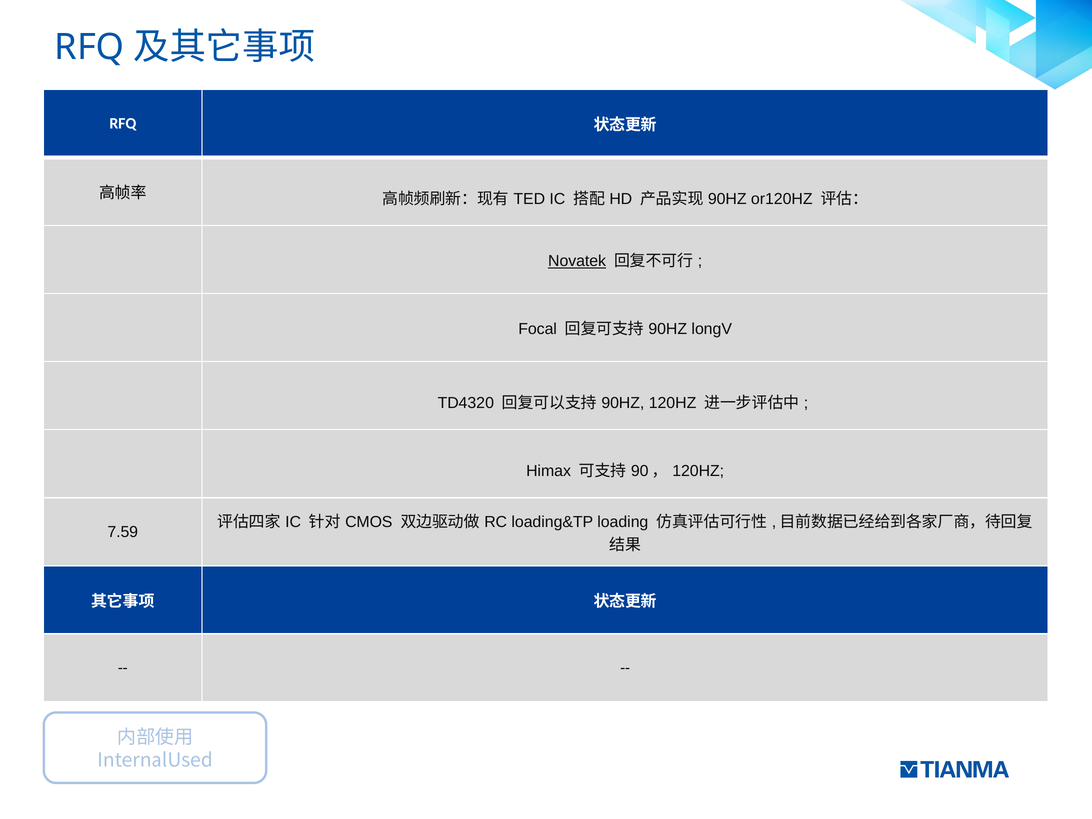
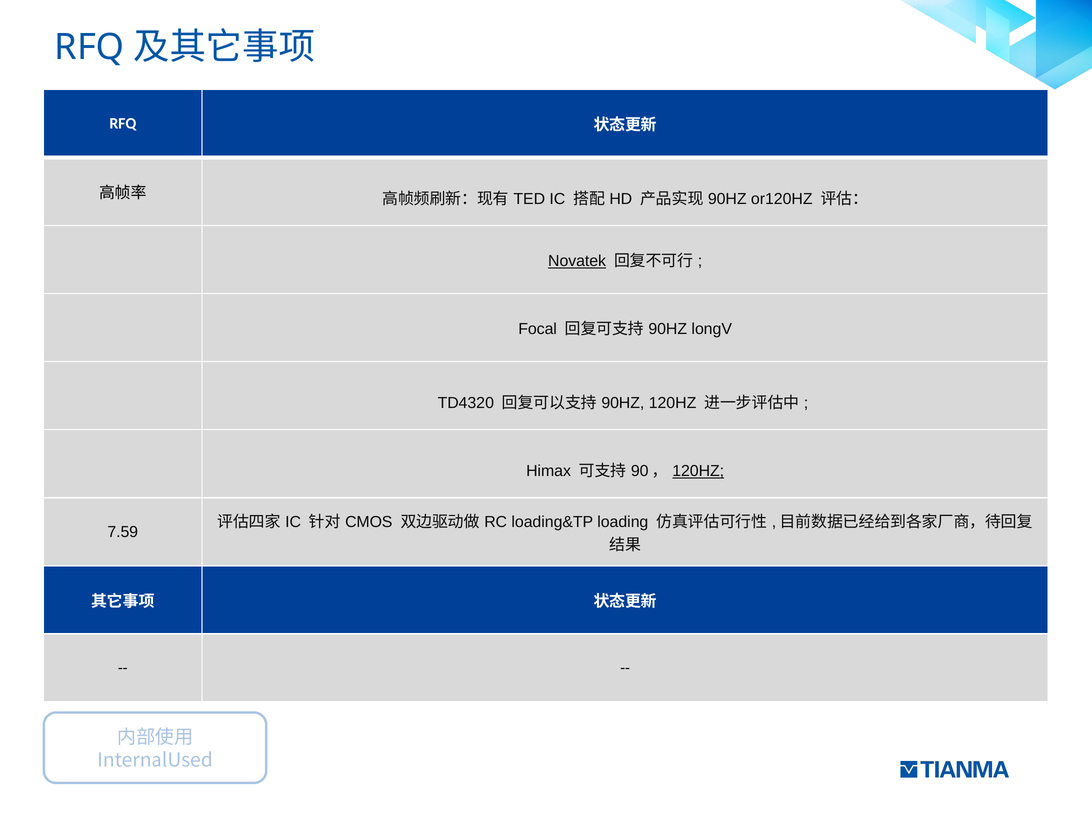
120HZ at (698, 471) underline: none -> present
